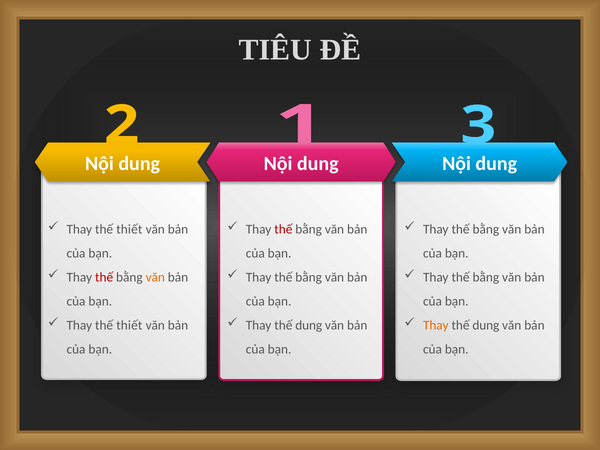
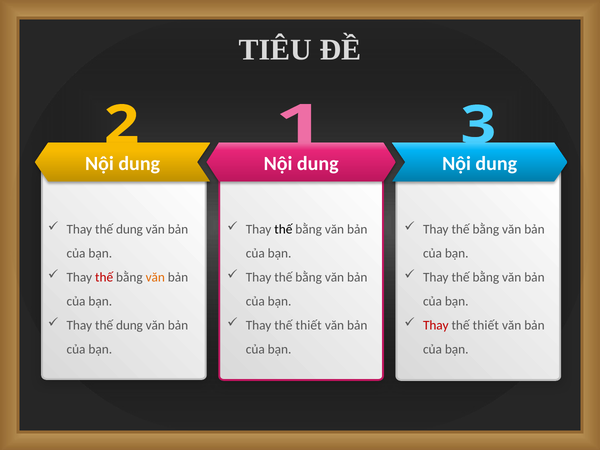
thiết at (129, 230): thiết -> dung
thế at (283, 230) colour: red -> black
thiết at (129, 325): thiết -> dung
dung at (309, 325): dung -> thiết
Thay at (436, 325) colour: orange -> red
dung at (486, 325): dung -> thiết
